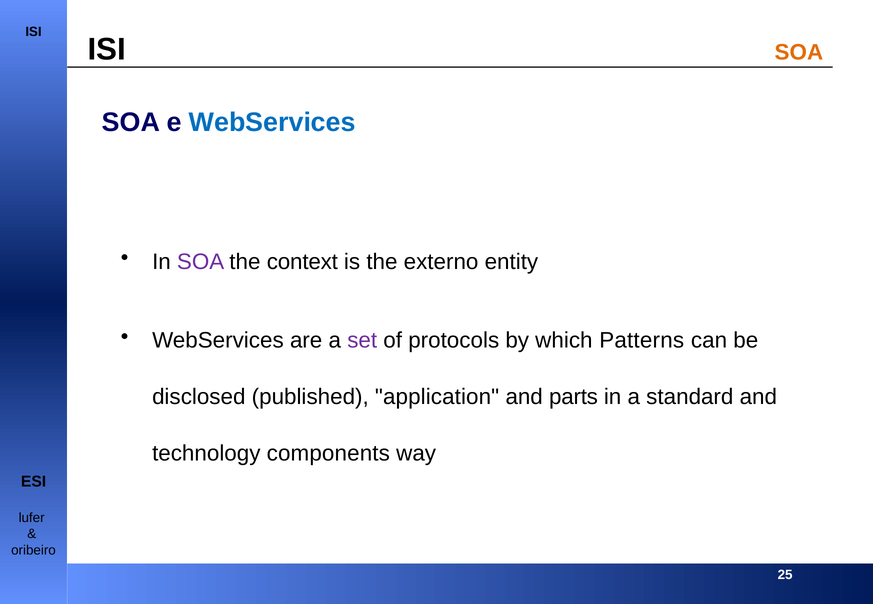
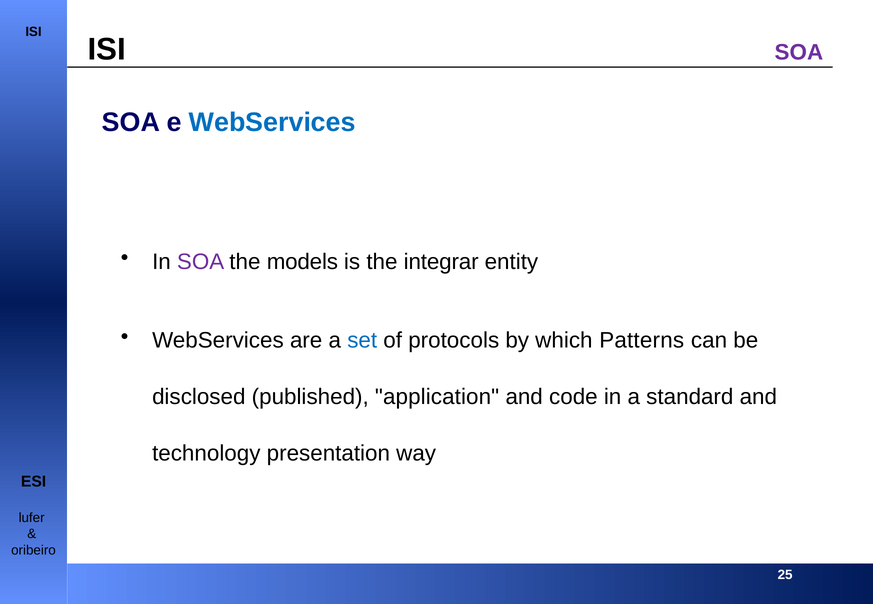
SOA at (799, 52) colour: orange -> purple
context: context -> models
externo: externo -> integrar
set colour: purple -> blue
parts: parts -> code
components: components -> presentation
